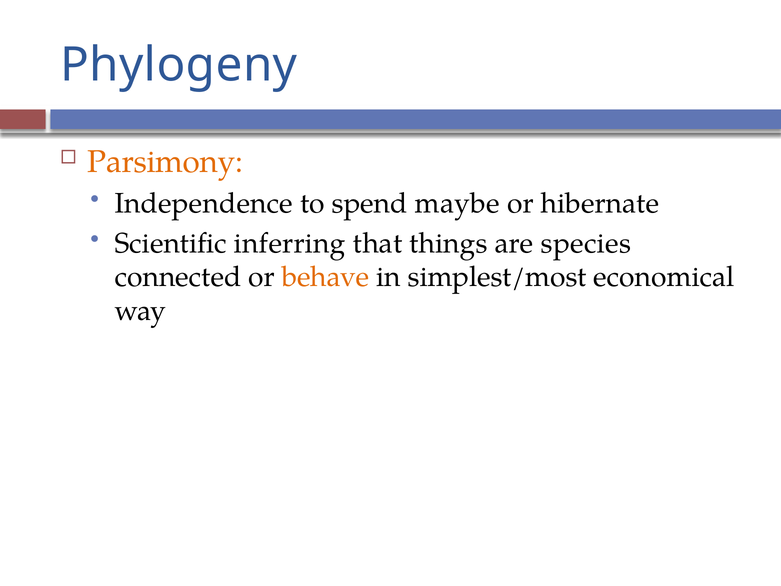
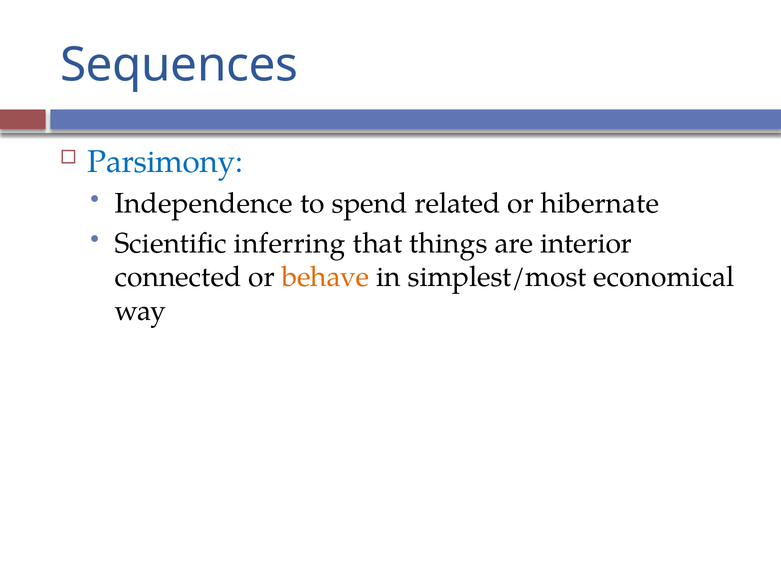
Phylogeny: Phylogeny -> Sequences
Parsimony colour: orange -> blue
maybe: maybe -> related
species: species -> interior
